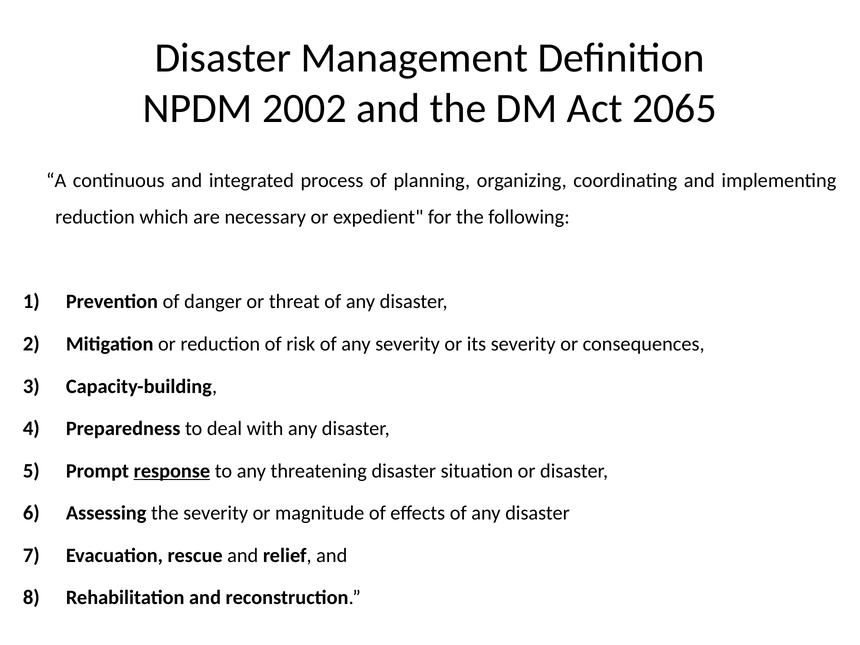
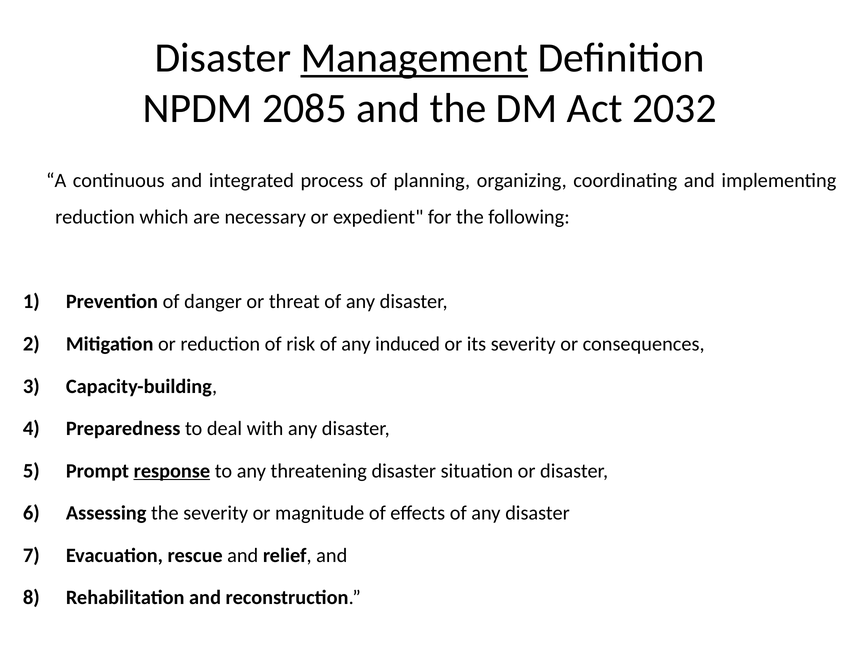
Management underline: none -> present
2002: 2002 -> 2085
2065: 2065 -> 2032
any severity: severity -> induced
